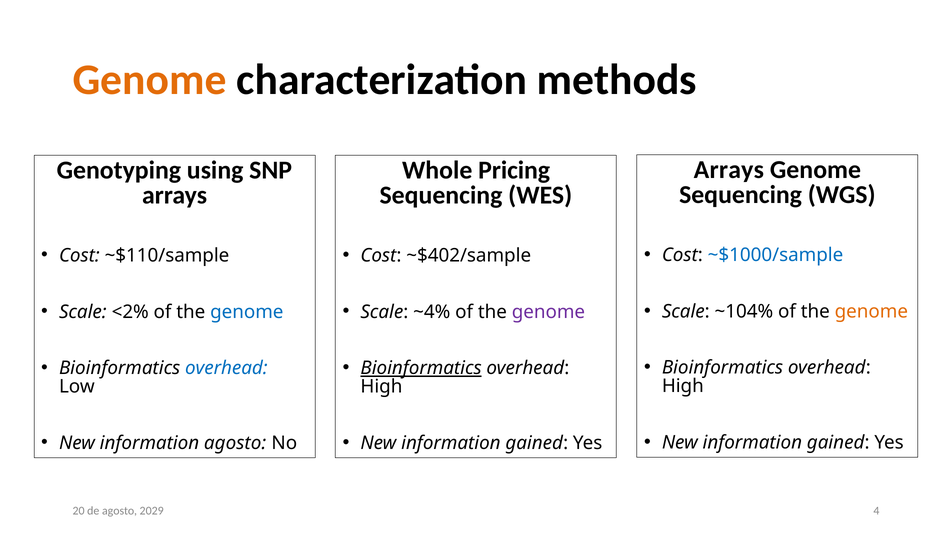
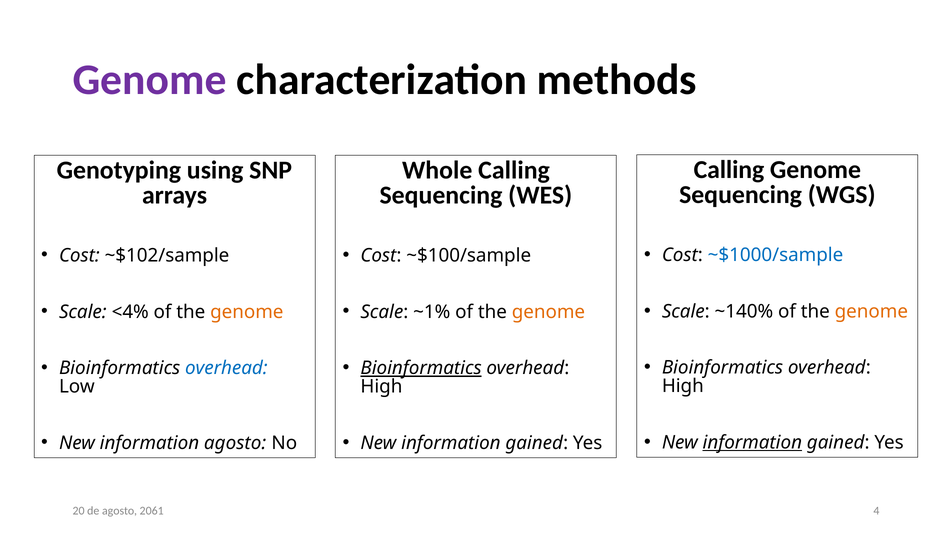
Genome at (150, 80) colour: orange -> purple
Arrays at (729, 170): Arrays -> Calling
Whole Pricing: Pricing -> Calling
~$402/sample: ~$402/sample -> ~$100/sample
~$110/sample: ~$110/sample -> ~$102/sample
~104%: ~104% -> ~140%
~4%: ~4% -> ~1%
genome at (548, 312) colour: purple -> orange
<2%: <2% -> <4%
genome at (247, 312) colour: blue -> orange
information at (752, 443) underline: none -> present
2029: 2029 -> 2061
